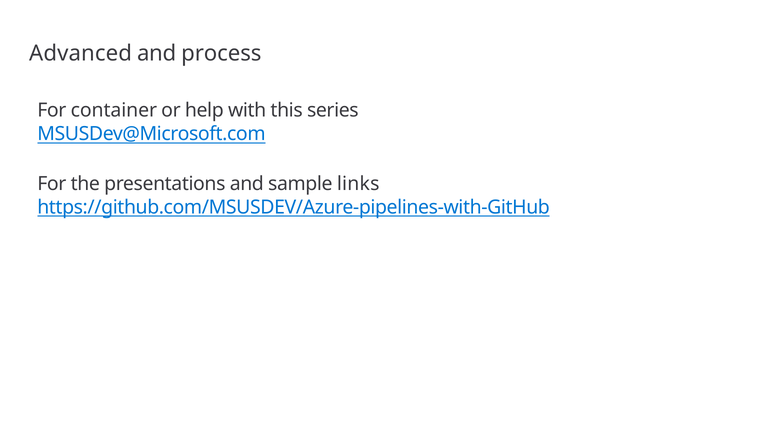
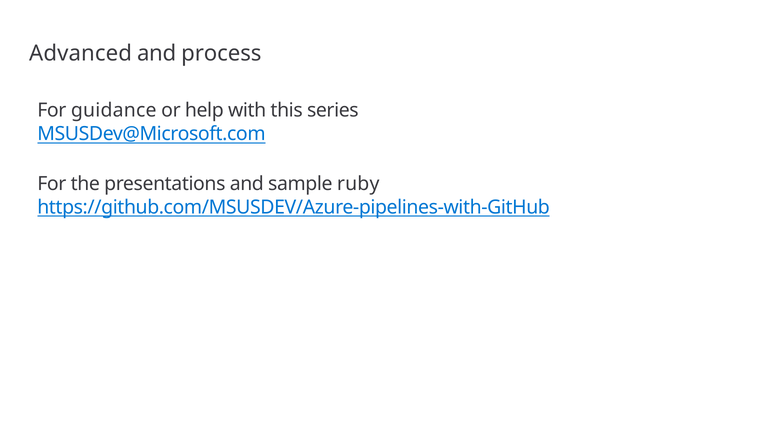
container: container -> guidance
links: links -> ruby
